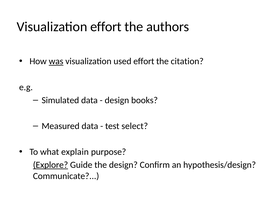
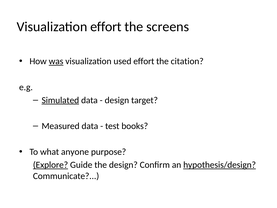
authors: authors -> screens
Simulated underline: none -> present
books: books -> target
select: select -> books
explain: explain -> anyone
hypothesis/design underline: none -> present
